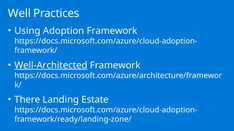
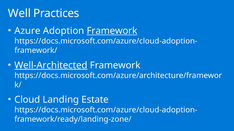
Using: Using -> Azure
Framework at (112, 31) underline: none -> present
There: There -> Cloud
